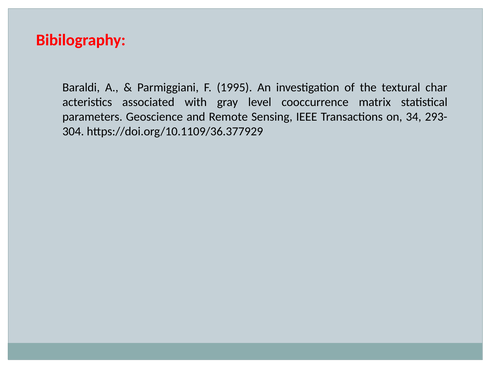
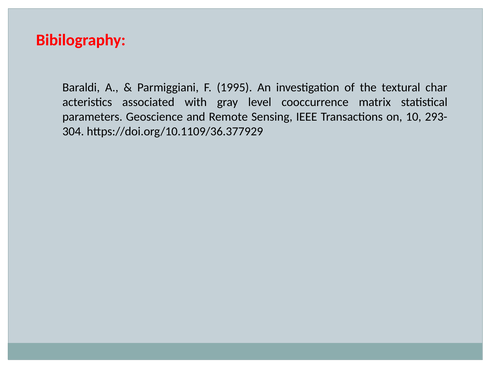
34: 34 -> 10
